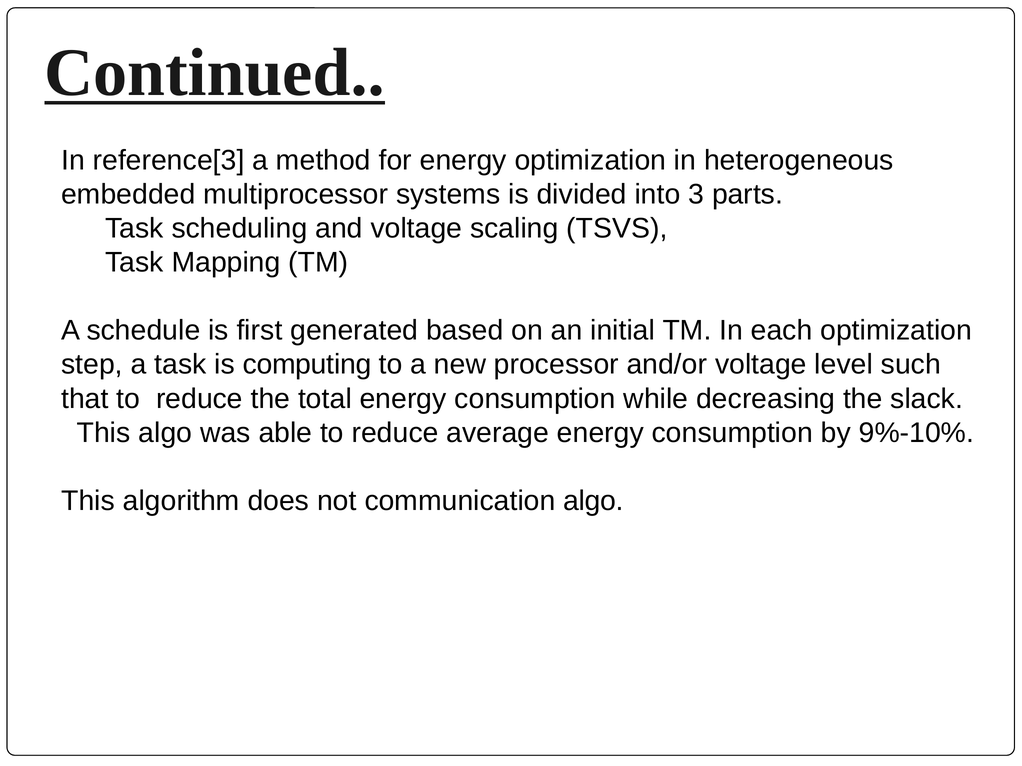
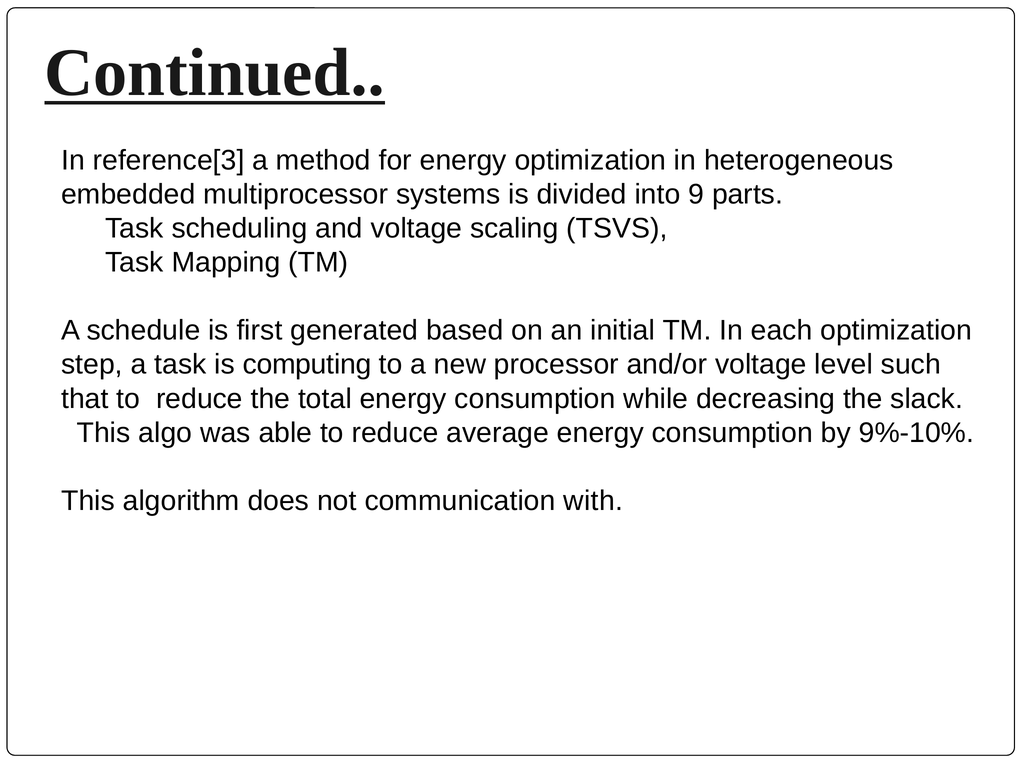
3: 3 -> 9
communication algo: algo -> with
